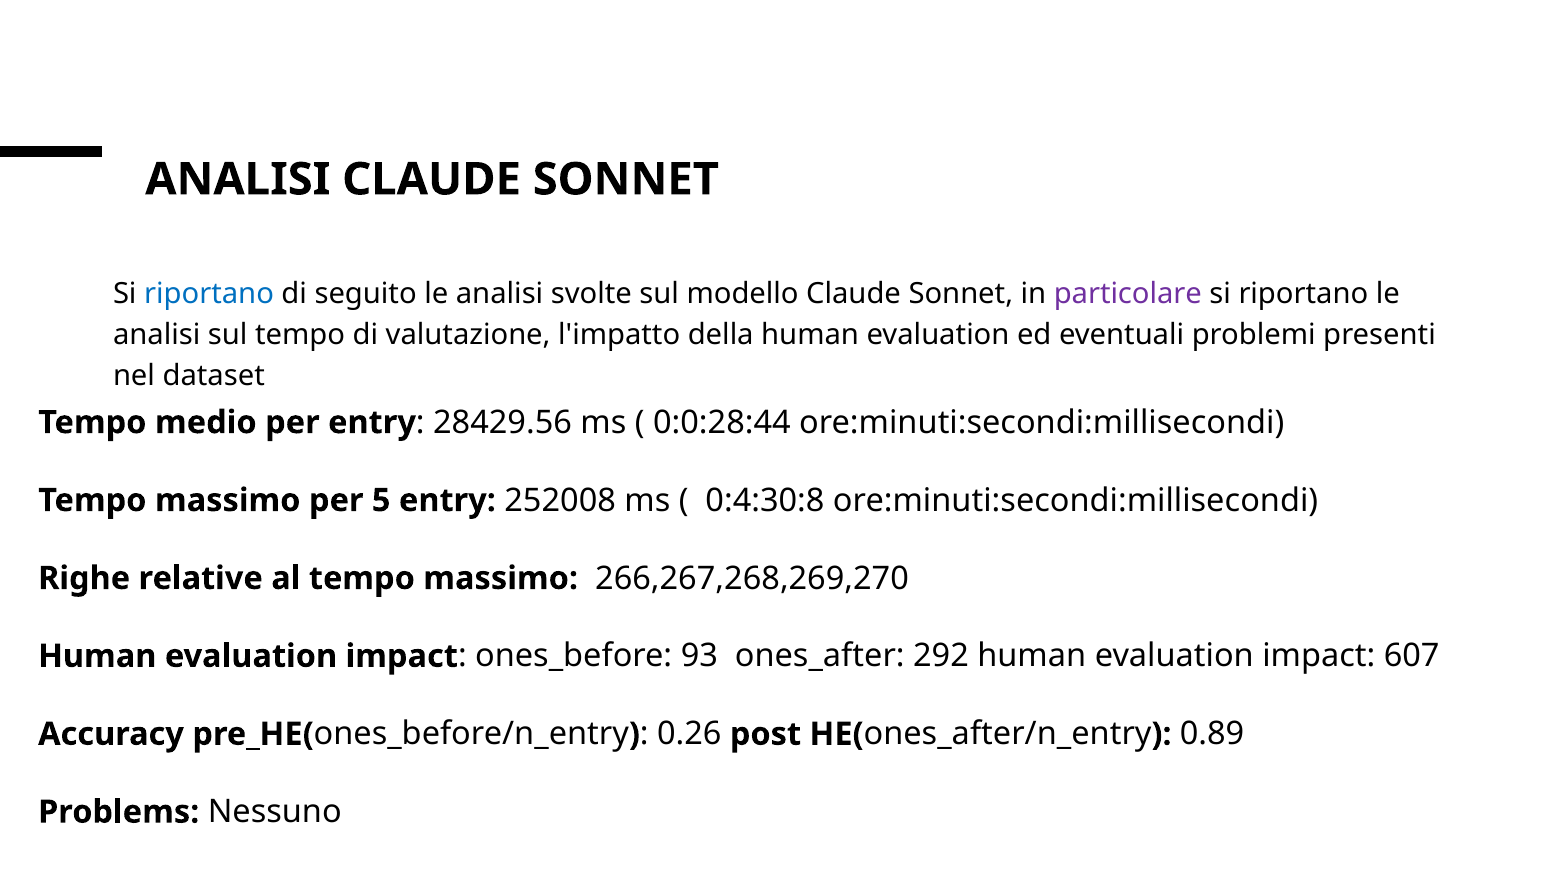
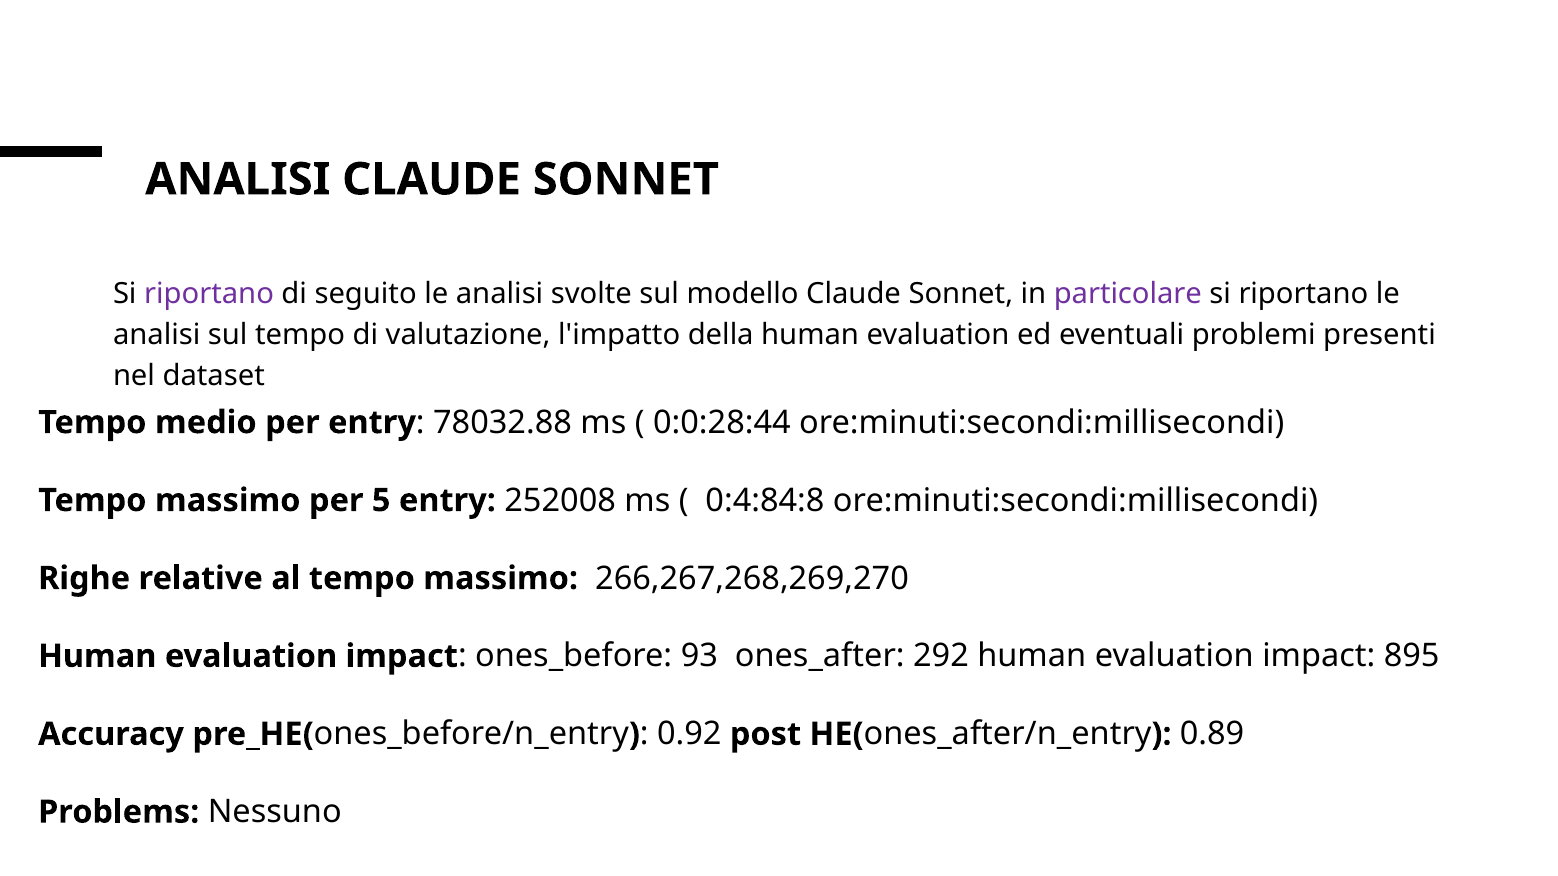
riportano at (209, 294) colour: blue -> purple
28429.56: 28429.56 -> 78032.88
0:4:30:8: 0:4:30:8 -> 0:4:84:8
607: 607 -> 895
0.26: 0.26 -> 0.92
